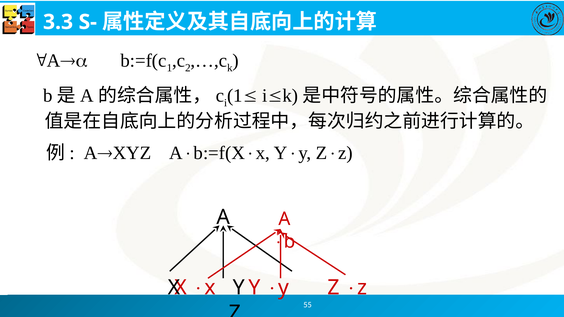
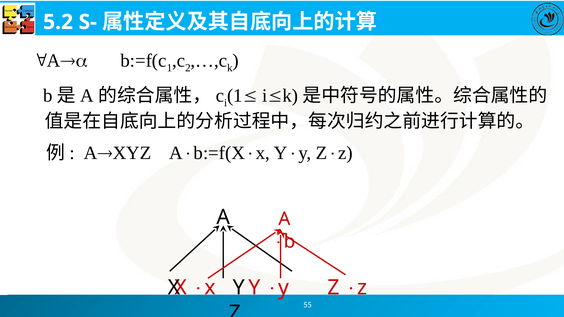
3.3: 3.3 -> 5.2
